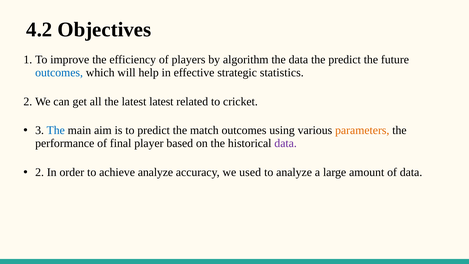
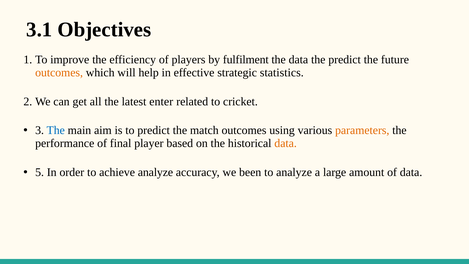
4.2: 4.2 -> 3.1
algorithm: algorithm -> fulfilment
outcomes at (59, 73) colour: blue -> orange
latest latest: latest -> enter
data at (286, 143) colour: purple -> orange
2: 2 -> 5
used: used -> been
